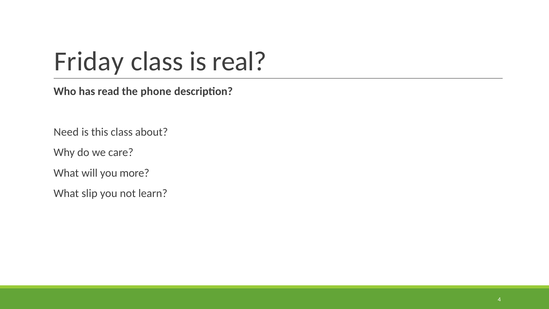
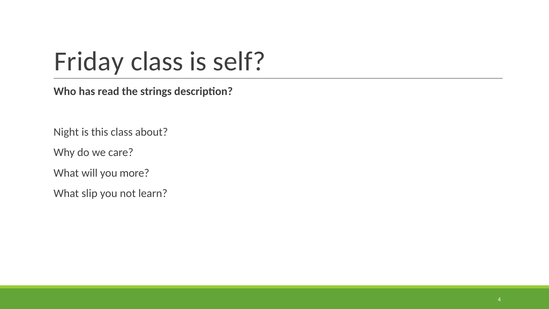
real: real -> self
phone: phone -> strings
Need: Need -> Night
